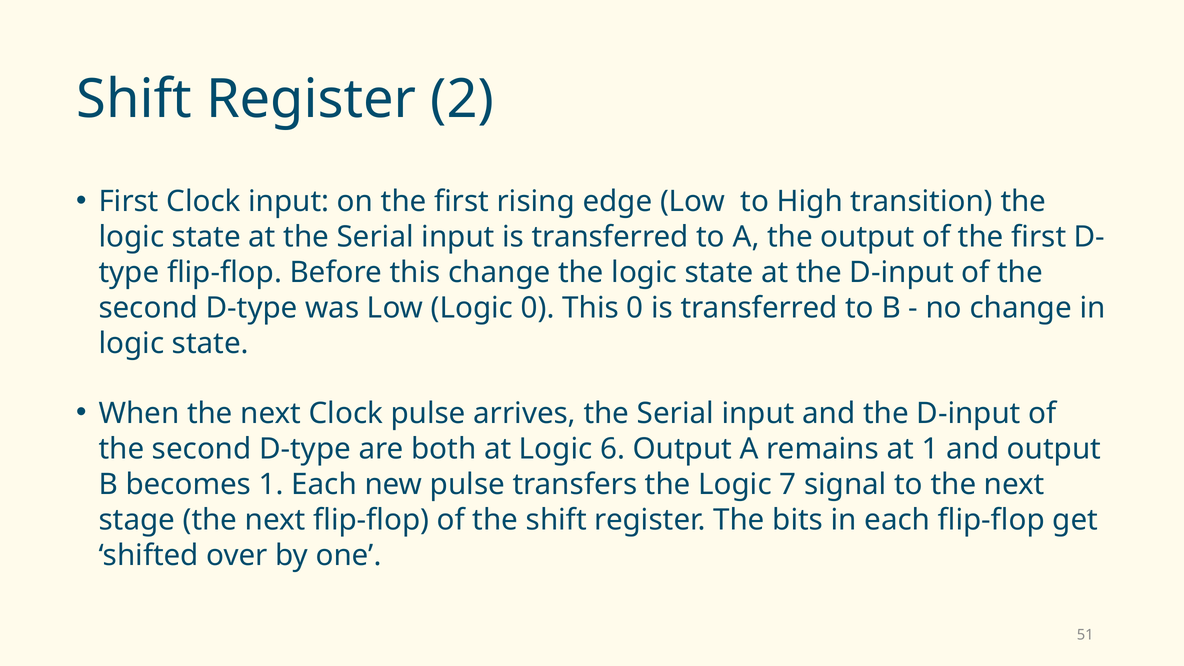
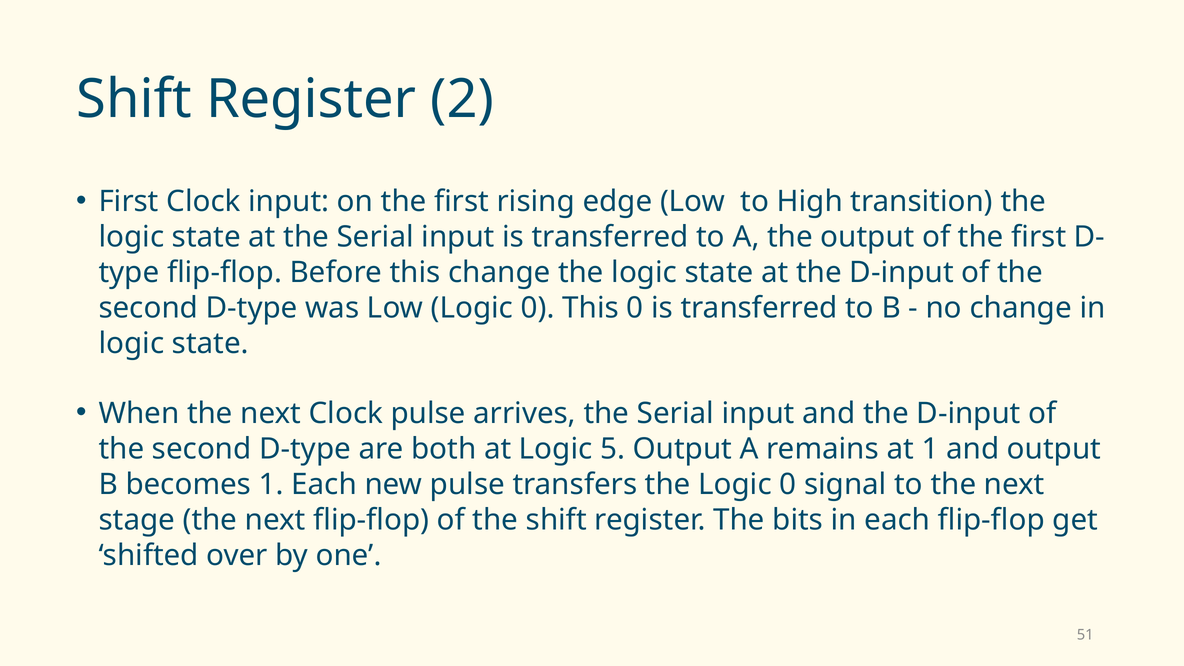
6: 6 -> 5
the Logic 7: 7 -> 0
